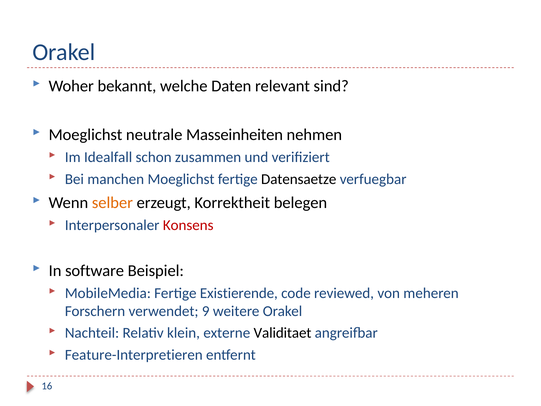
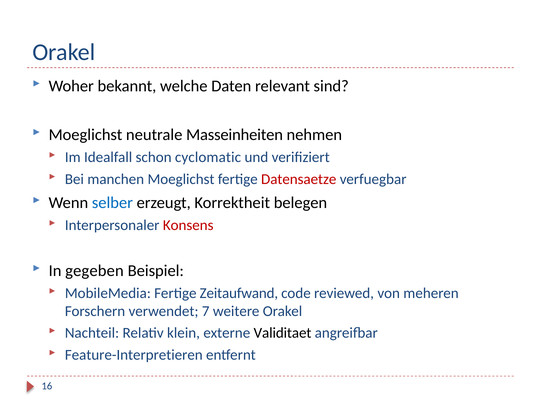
zusammen: zusammen -> cyclomatic
Datensaetze colour: black -> red
selber colour: orange -> blue
software: software -> gegeben
Existierende: Existierende -> Zeitaufwand
9: 9 -> 7
